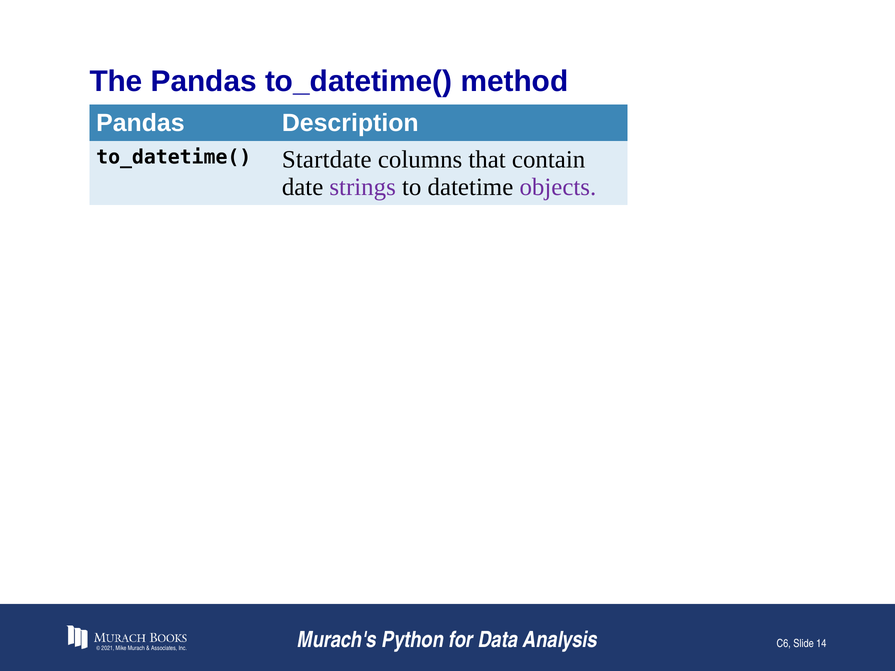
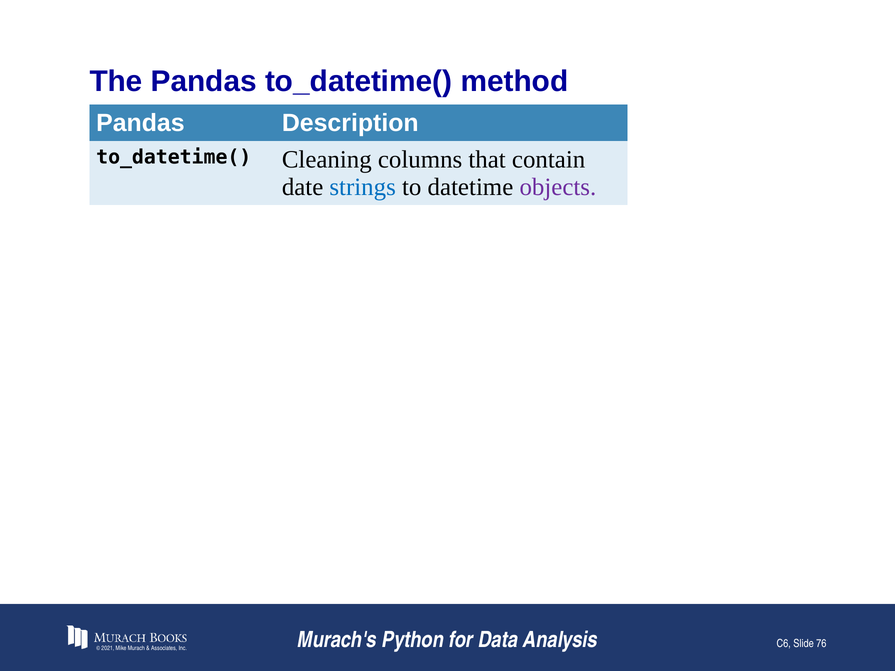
Startdate: Startdate -> Cleaning
strings colour: purple -> blue
14: 14 -> 76
